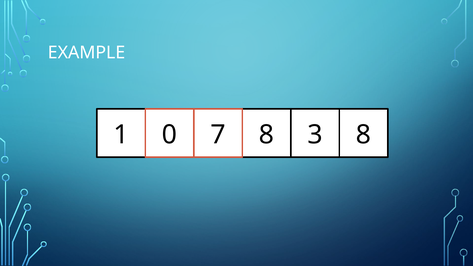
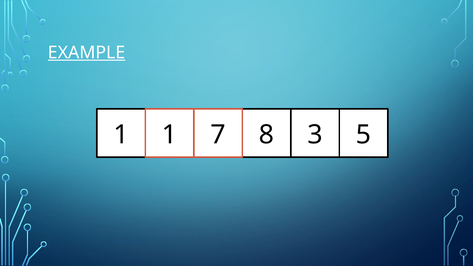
EXAMPLE underline: none -> present
1 0: 0 -> 1
7 8: 8 -> 5
